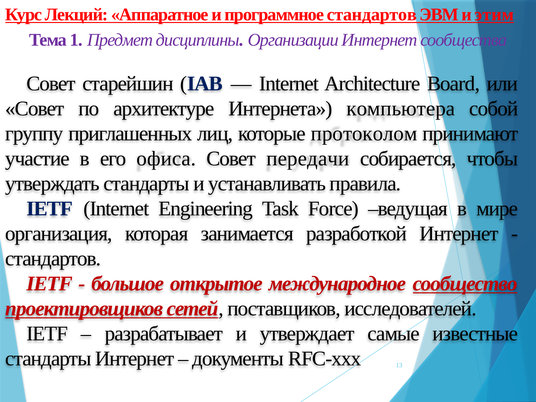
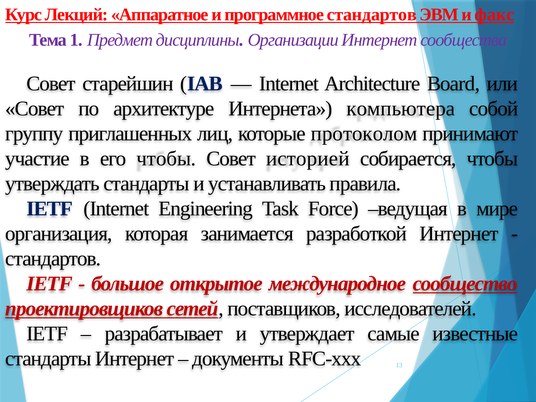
этим: этим -> факс
его офиса: офиса -> чтобы
передачи: передачи -> историей
